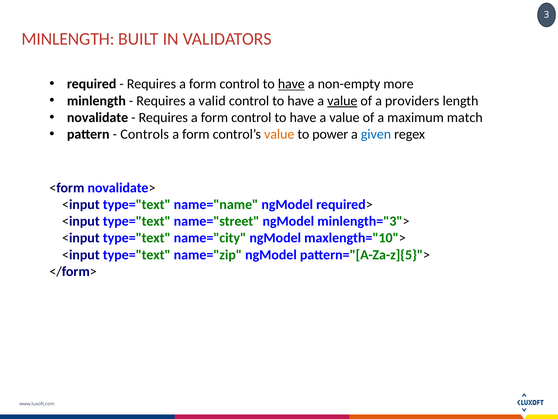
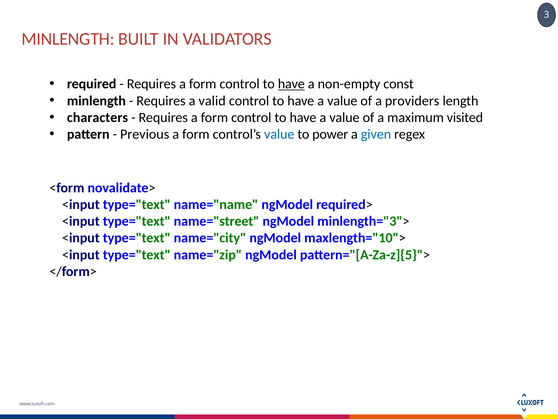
more: more -> const
value at (342, 101) underline: present -> none
novalidate: novalidate -> characters
match: match -> visited
Controls: Controls -> Previous
value at (279, 134) colour: orange -> blue
